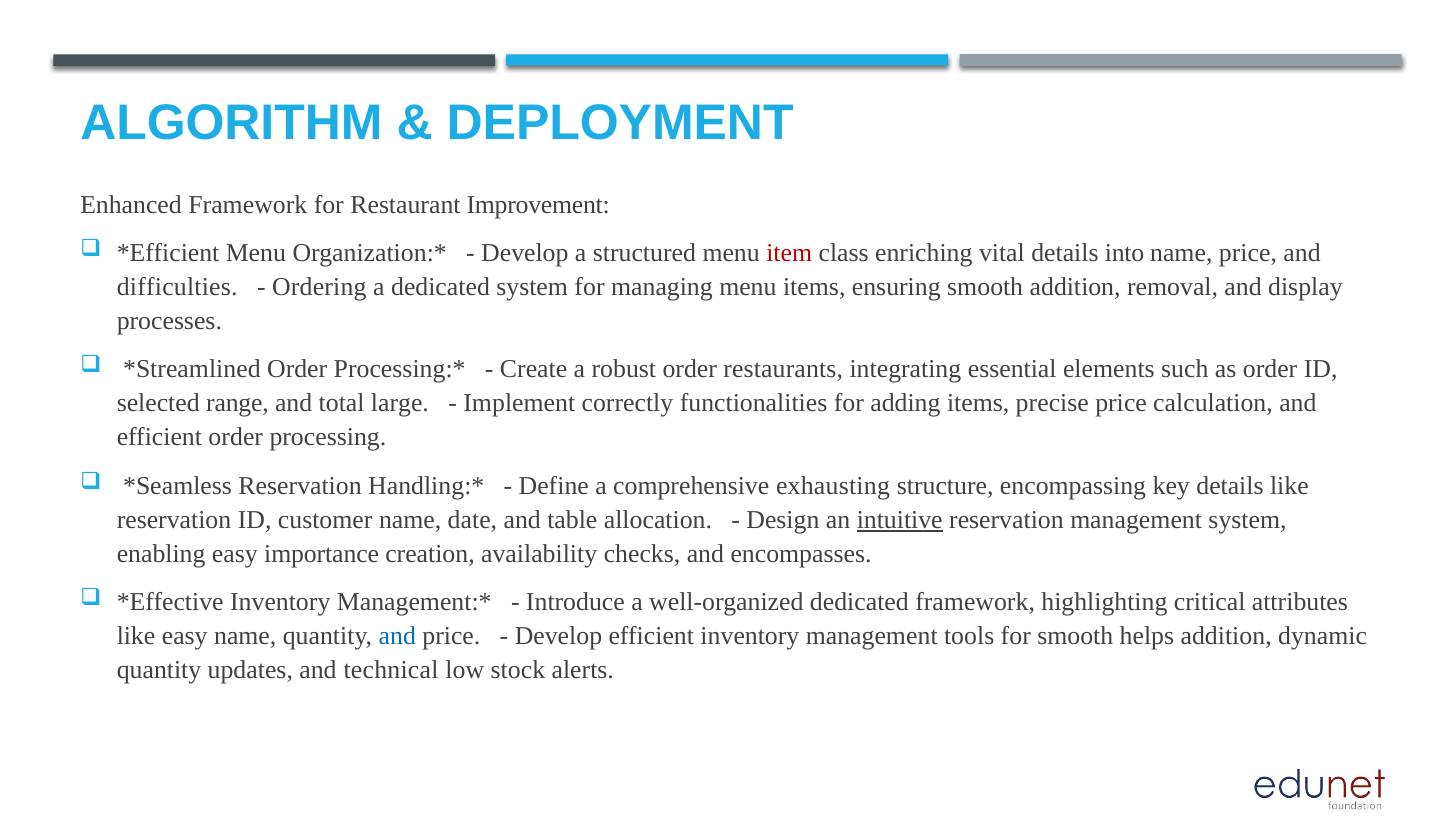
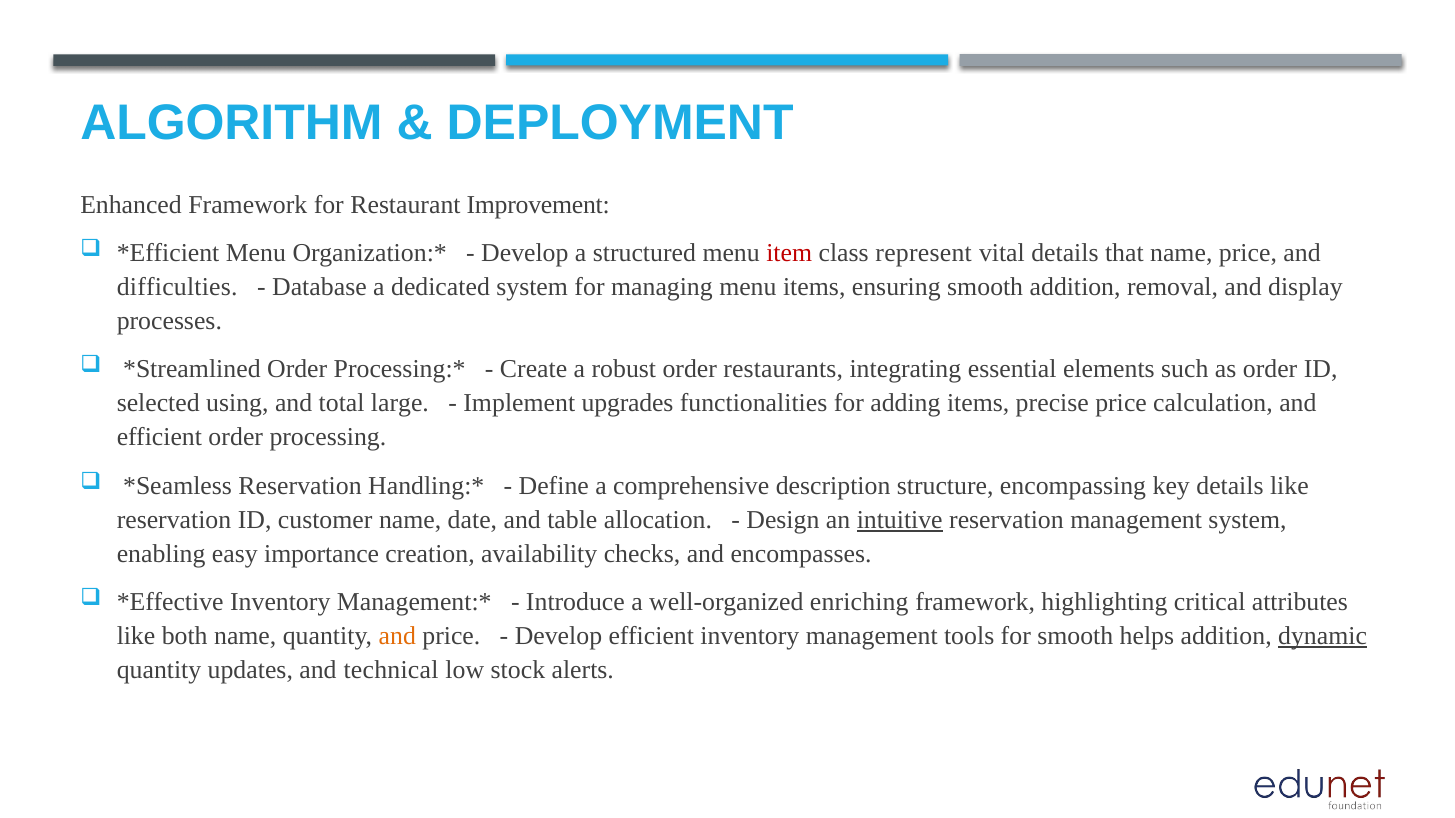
enriching: enriching -> represent
into: into -> that
Ordering: Ordering -> Database
range: range -> using
correctly: correctly -> upgrades
exhausting: exhausting -> description
well-organized dedicated: dedicated -> enriching
like easy: easy -> both
and at (397, 636) colour: blue -> orange
dynamic underline: none -> present
